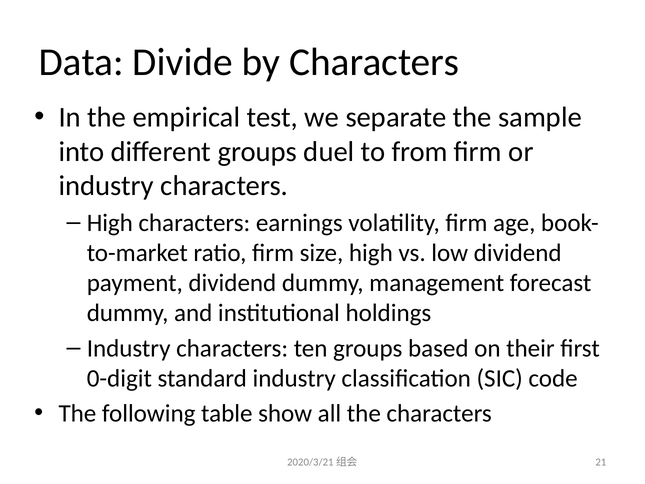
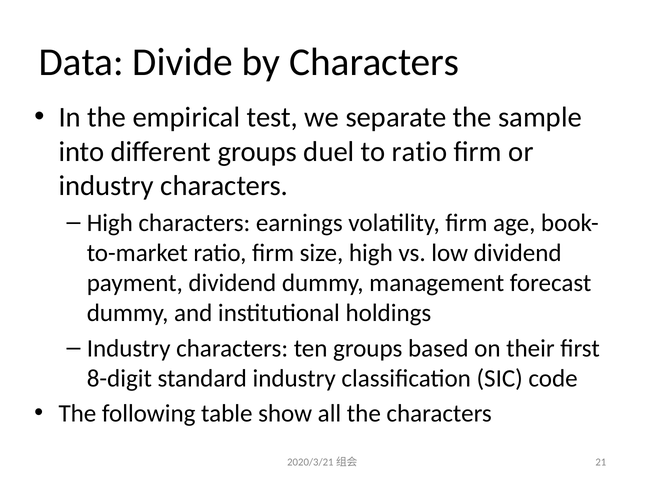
to from: from -> ratio
0-digit: 0-digit -> 8-digit
